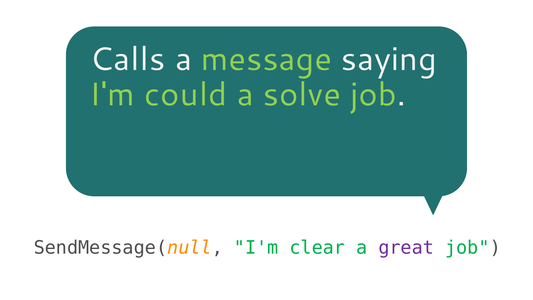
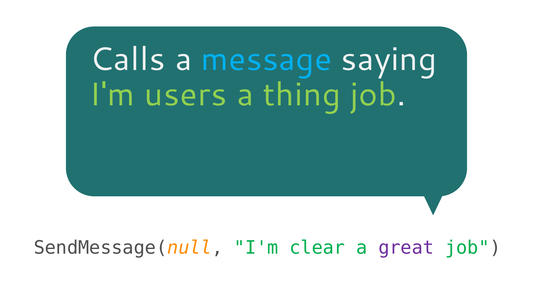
message colour: light green -> light blue
could: could -> users
solve: solve -> thing
